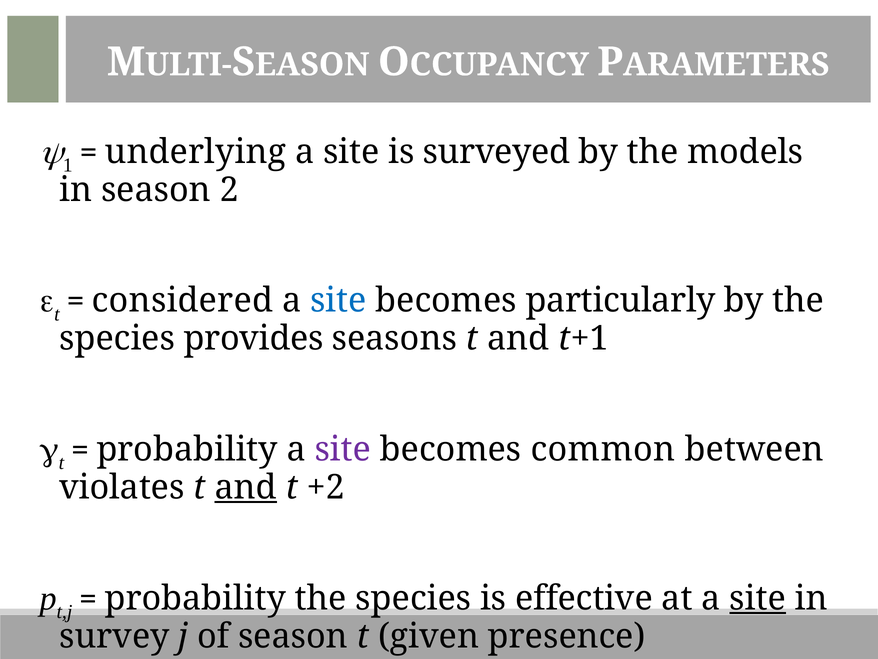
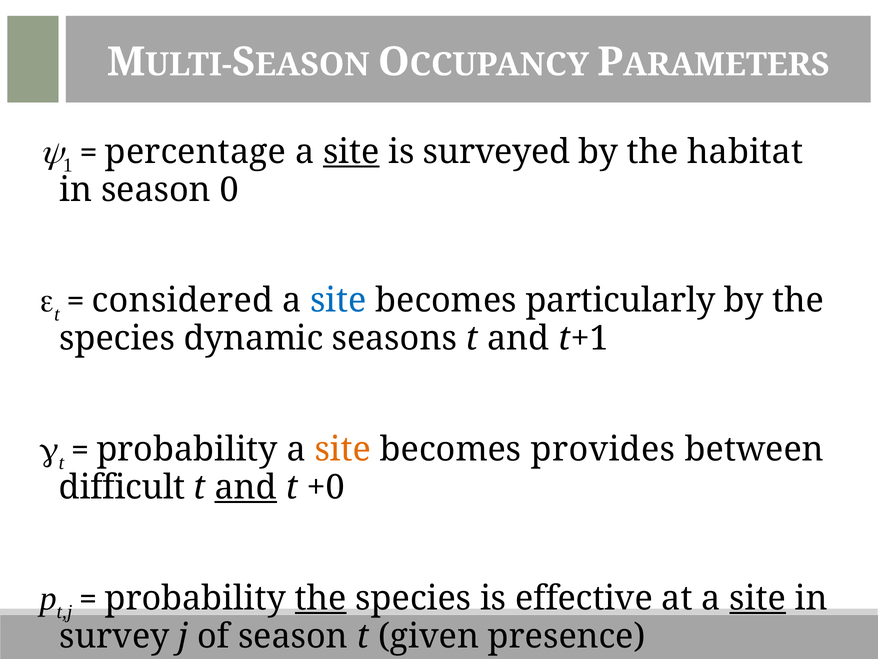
underlying: underlying -> percentage
site at (351, 152) underline: none -> present
models: models -> habitat
2: 2 -> 0
provides: provides -> dynamic
site at (343, 449) colour: purple -> orange
common: common -> provides
violates: violates -> difficult
+2: +2 -> +0
the at (321, 598) underline: none -> present
